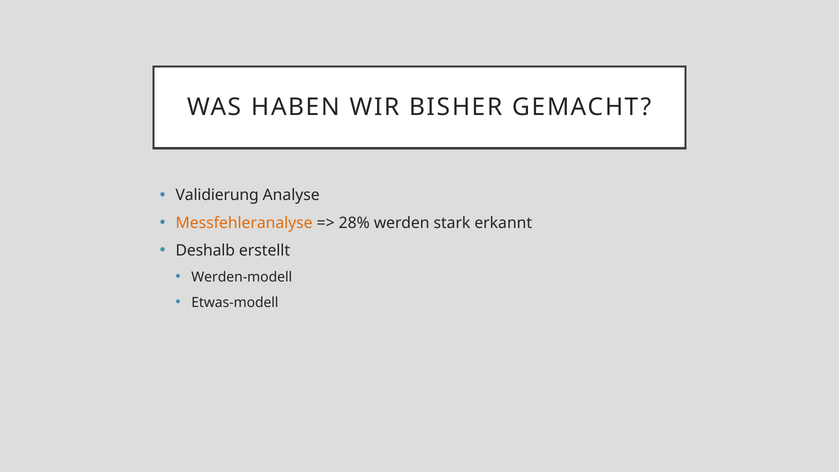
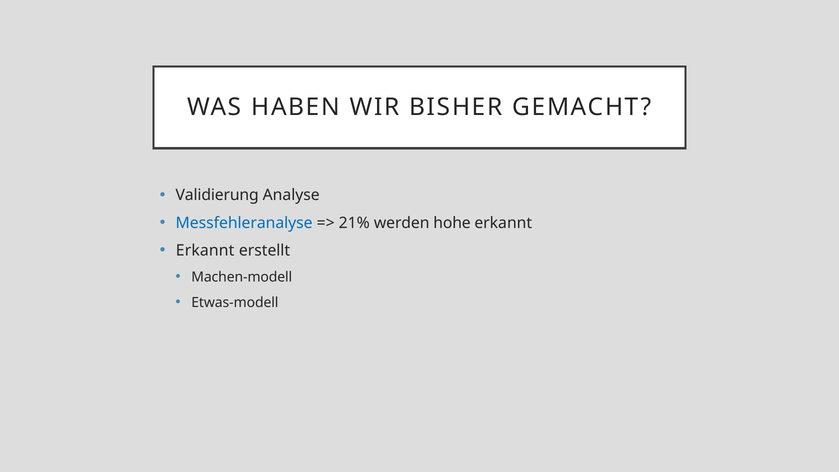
Messfehleranalyse colour: orange -> blue
28%: 28% -> 21%
stark: stark -> hohe
Deshalb at (205, 250): Deshalb -> Erkannt
Werden-modell: Werden-modell -> Machen-modell
